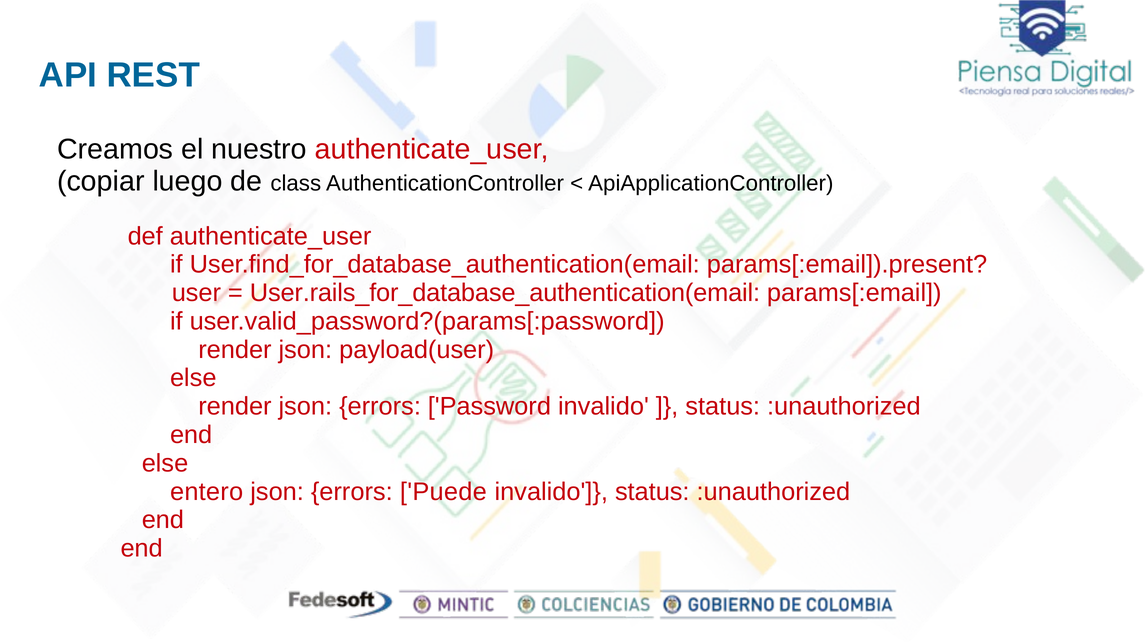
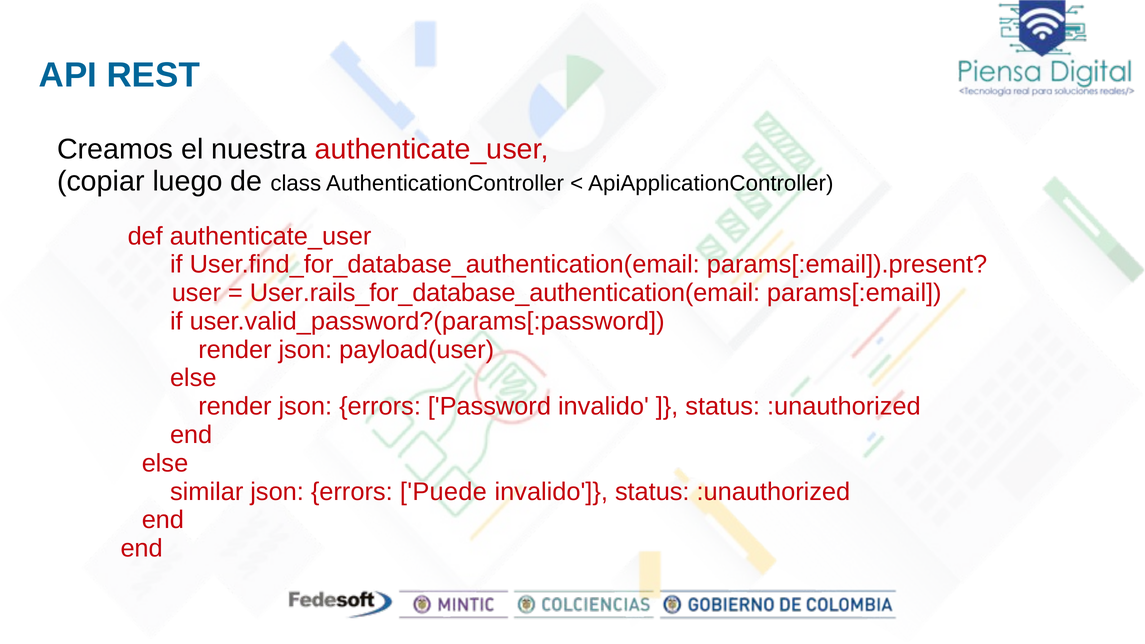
nuestro: nuestro -> nuestra
entero: entero -> similar
